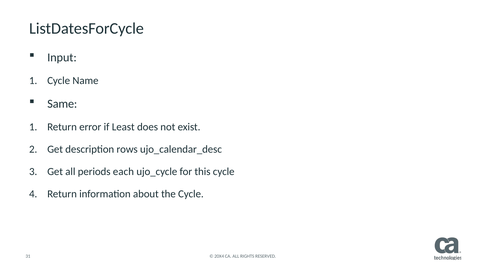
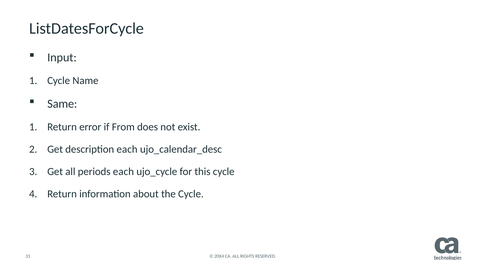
Least: Least -> From
description rows: rows -> each
